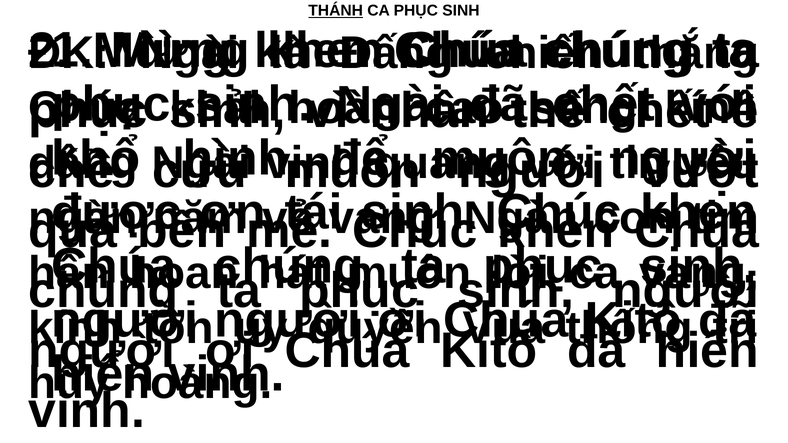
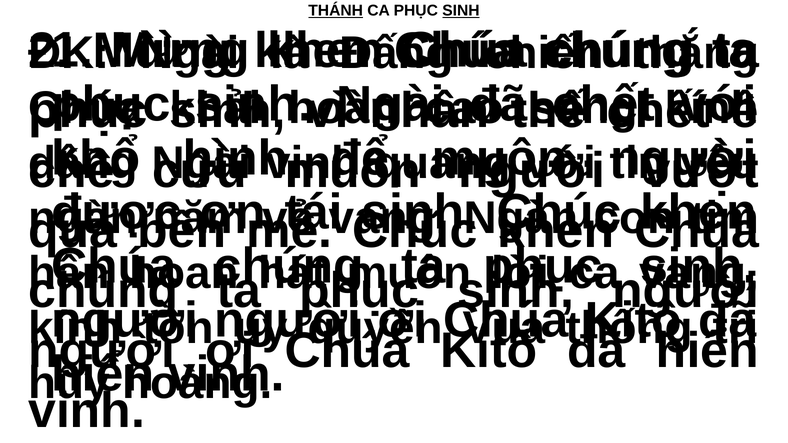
SINH at (461, 11) underline: none -> present
